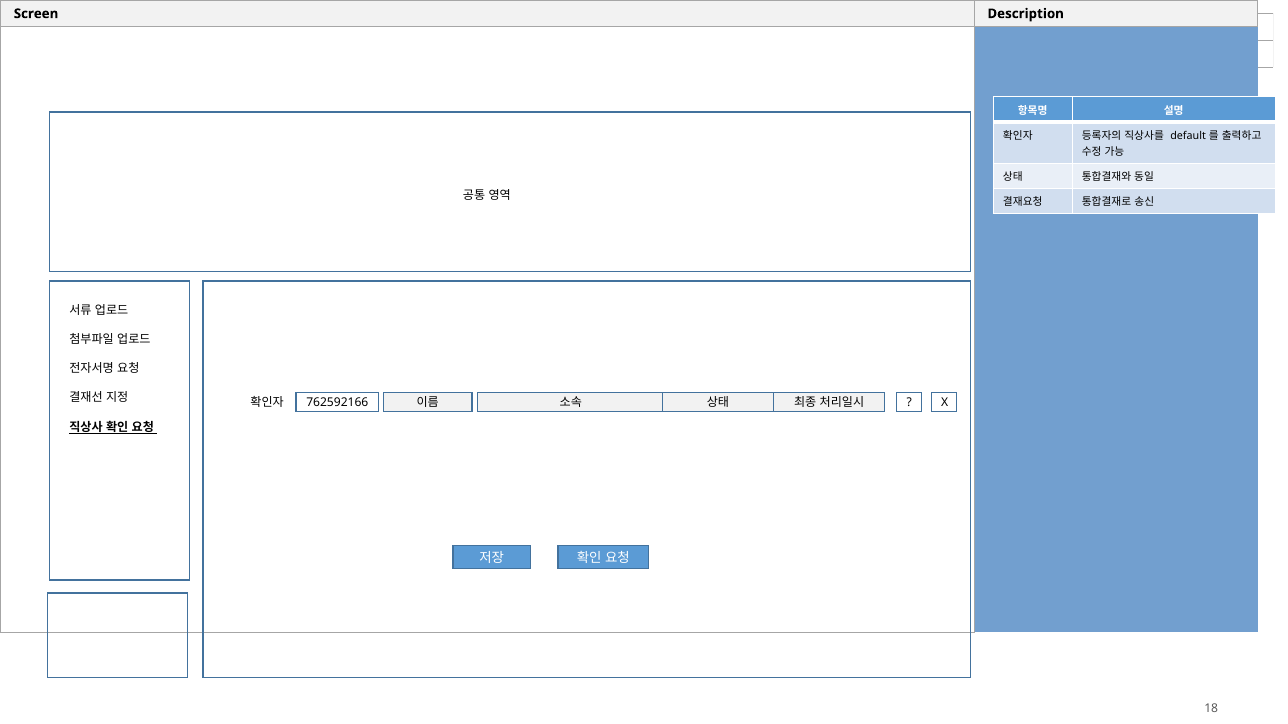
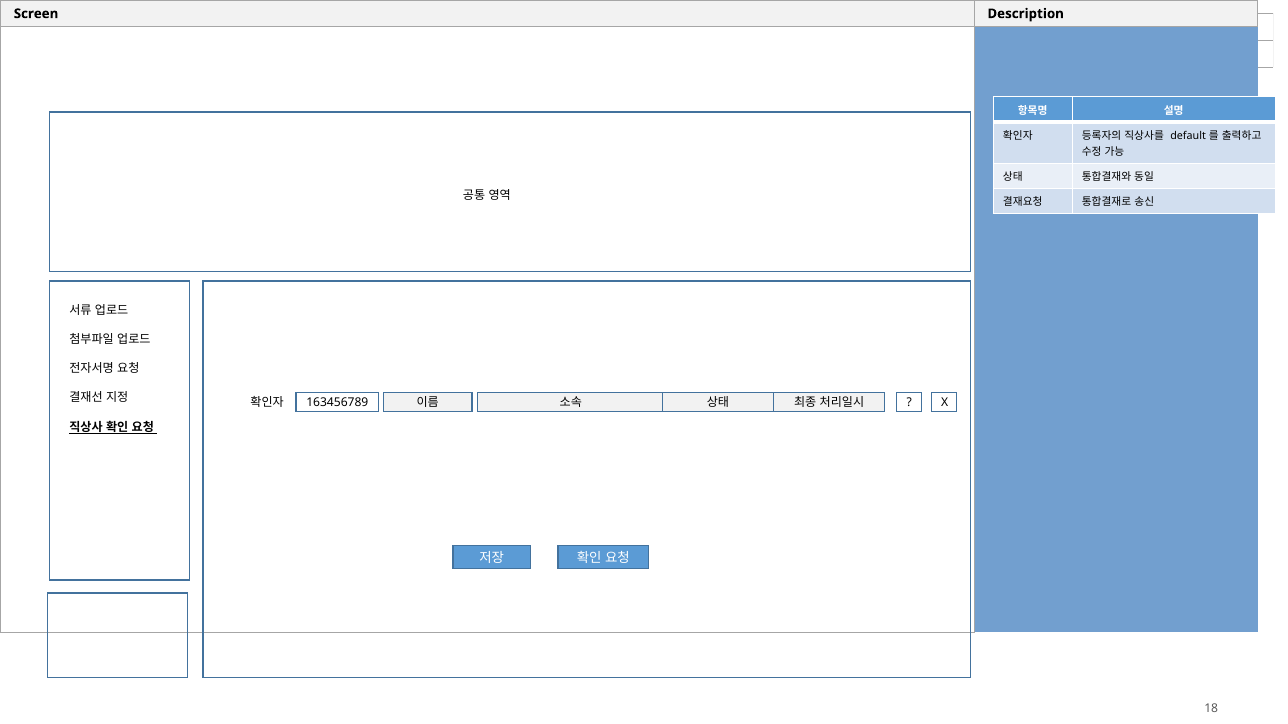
762592166: 762592166 -> 163456789
